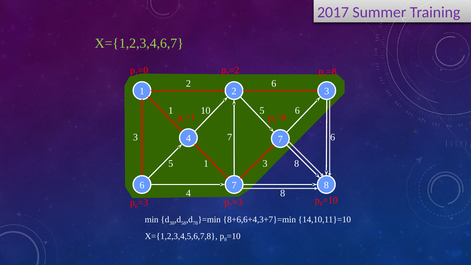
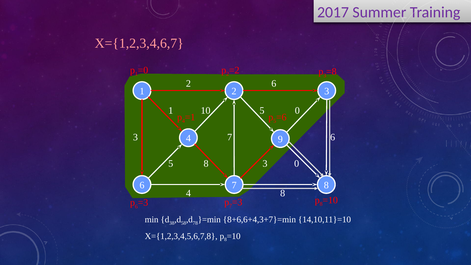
X={1,2,3,4,6,7 colour: light green -> pink
5 6: 6 -> 0
4 7: 7 -> 9
5 1: 1 -> 8
3 8: 8 -> 0
